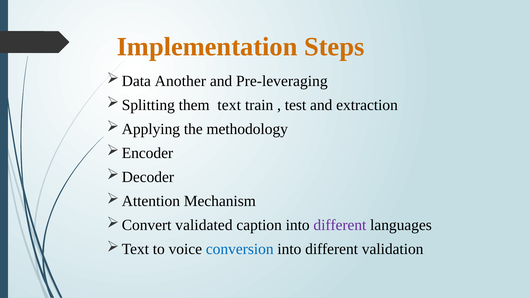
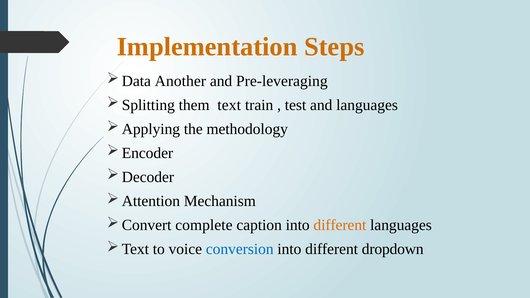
and extraction: extraction -> languages
validated: validated -> complete
different at (340, 225) colour: purple -> orange
validation: validation -> dropdown
